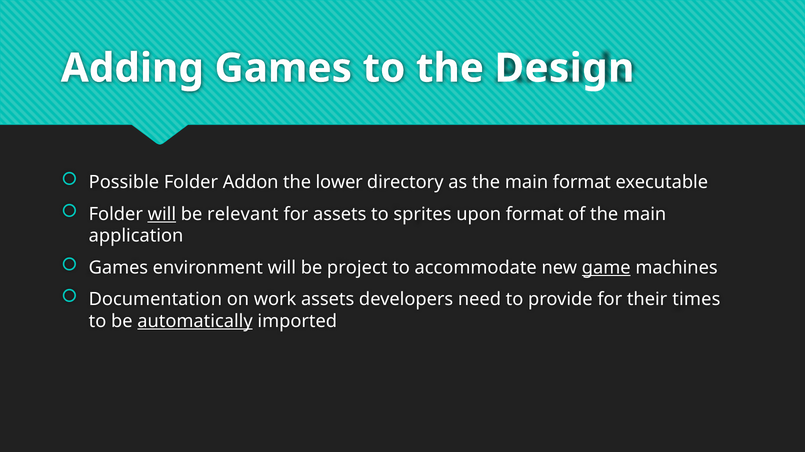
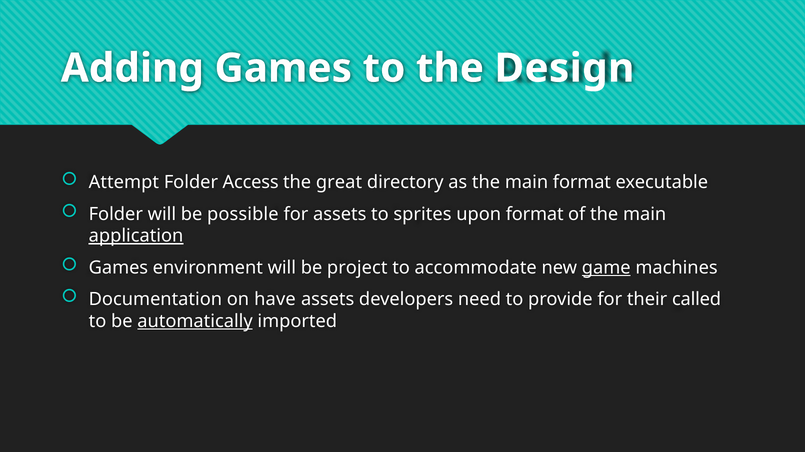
Possible: Possible -> Attempt
Addon: Addon -> Access
lower: lower -> great
will at (162, 214) underline: present -> none
relevant: relevant -> possible
application underline: none -> present
work: work -> have
times: times -> called
